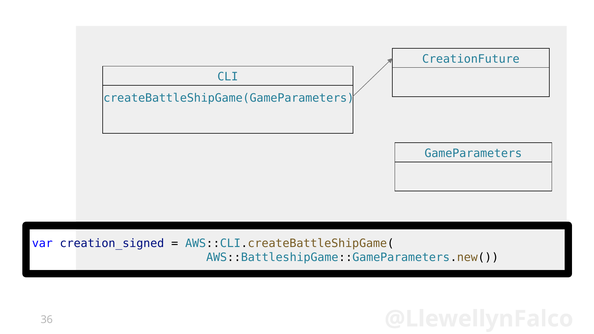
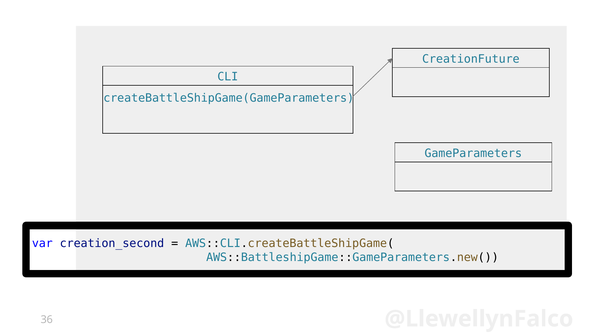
creation_signed: creation_signed -> creation_second
